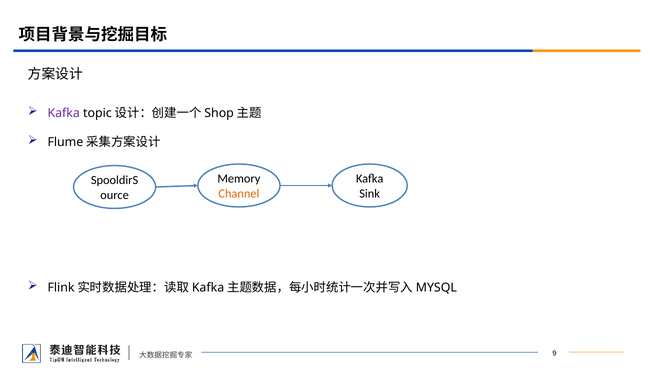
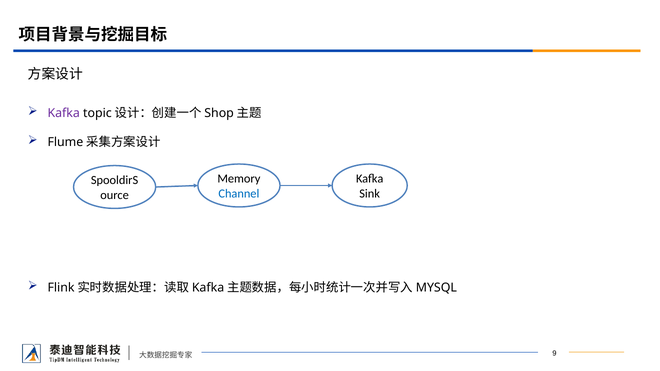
Channel colour: orange -> blue
